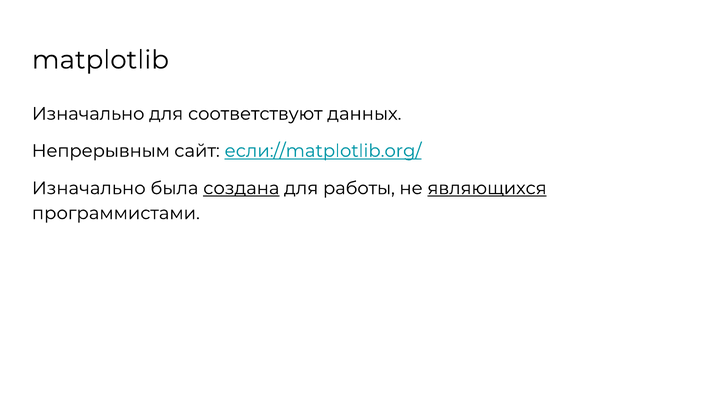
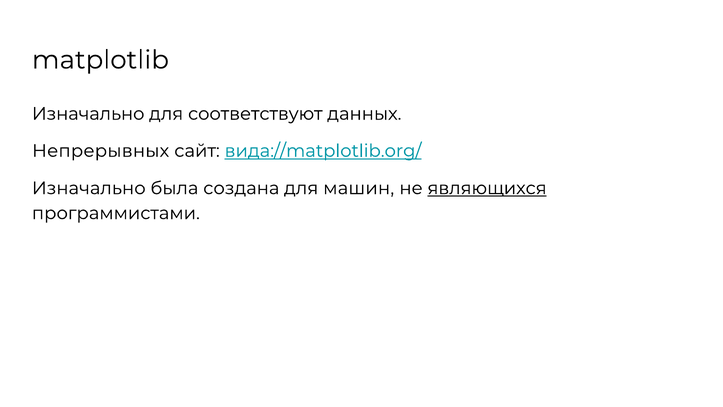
Непрерывным: Непрерывным -> Непрерывных
если://matplotlib.org/: если://matplotlib.org/ -> вида://matplotlib.org/
создана underline: present -> none
работы: работы -> машин
